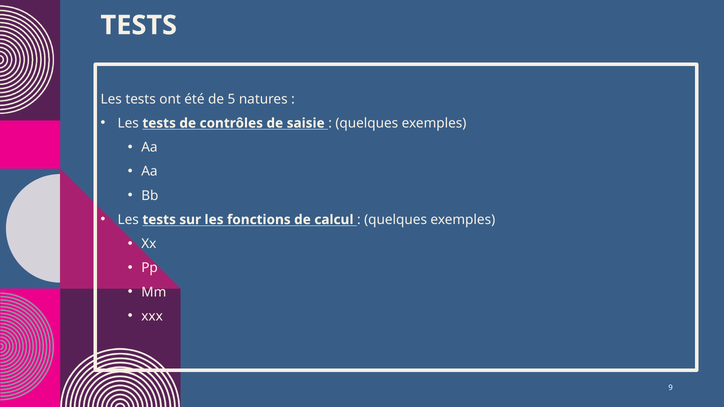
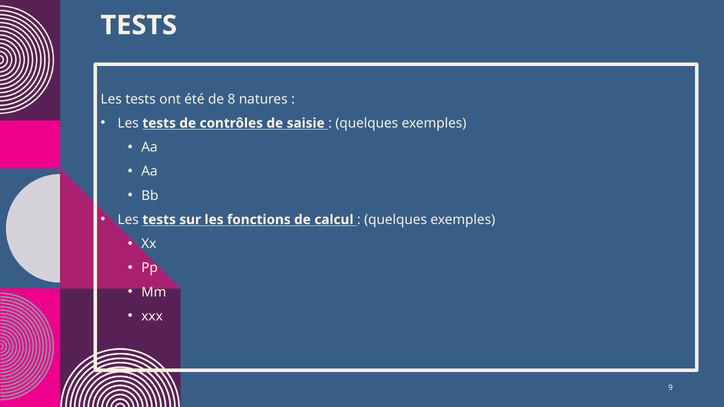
5: 5 -> 8
